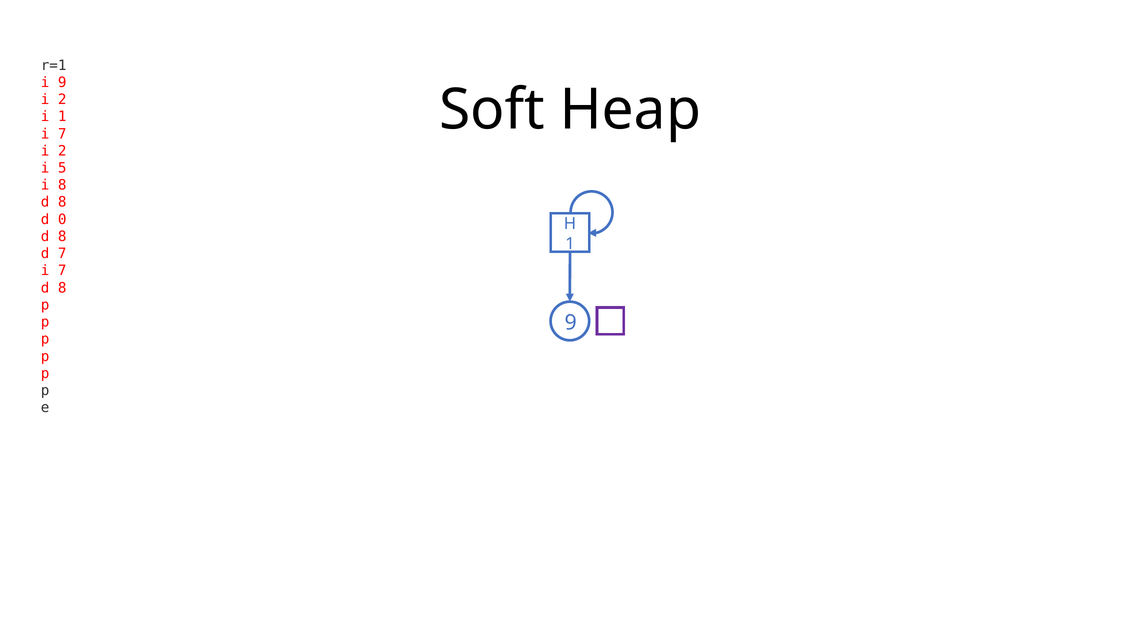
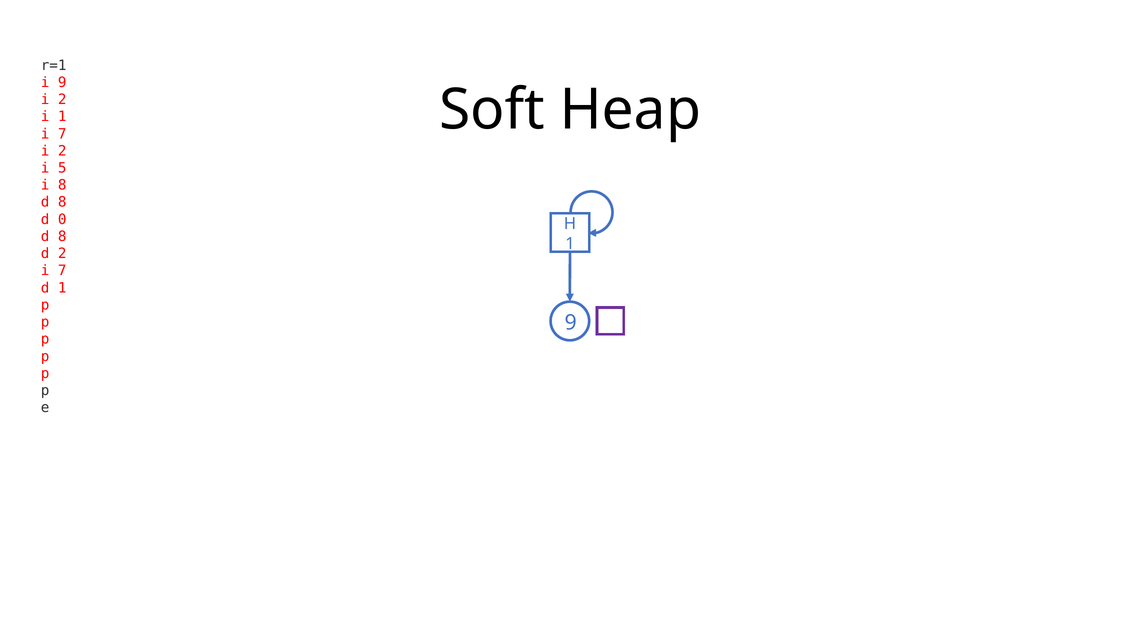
d 7: 7 -> 2
8 at (62, 288): 8 -> 1
